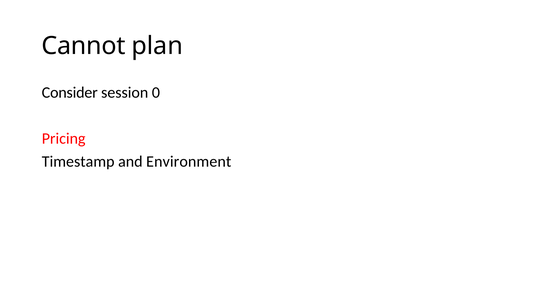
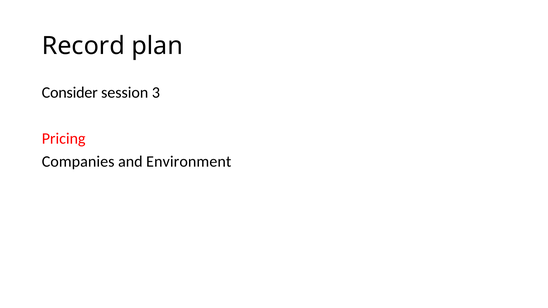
Cannot: Cannot -> Record
0: 0 -> 3
Timestamp: Timestamp -> Companies
